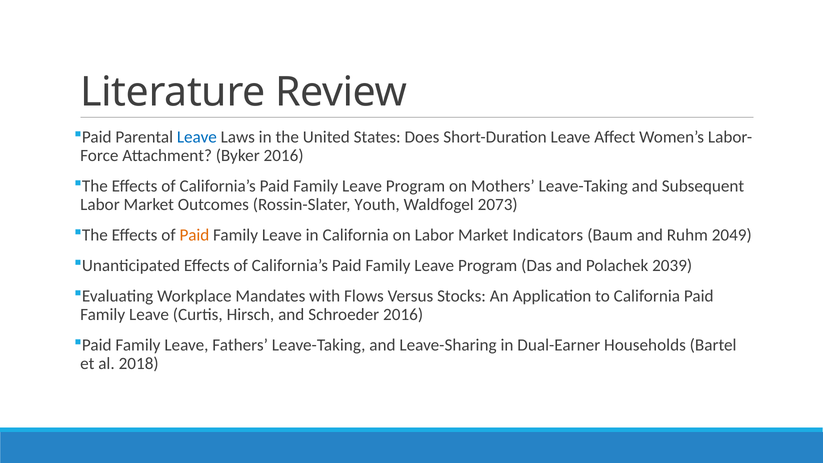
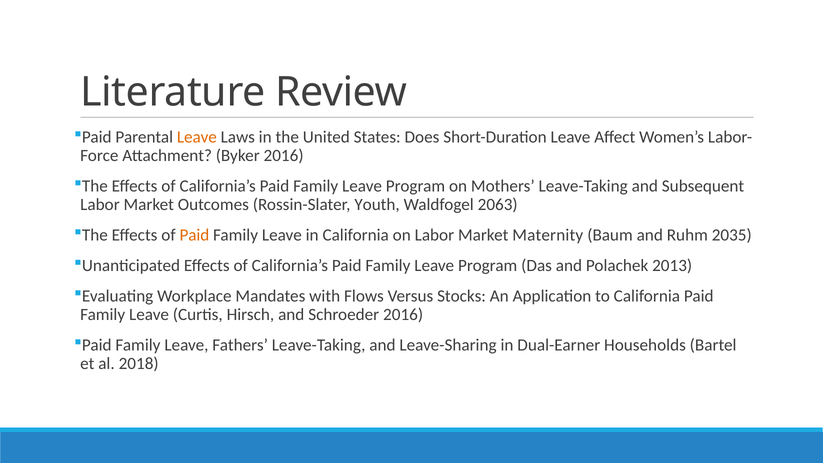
Leave at (197, 137) colour: blue -> orange
2073: 2073 -> 2063
Indicators: Indicators -> Maternity
2049: 2049 -> 2035
2039: 2039 -> 2013
